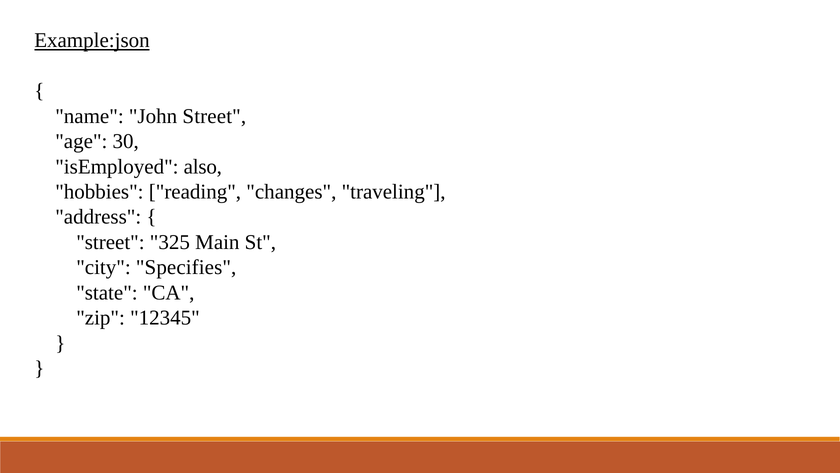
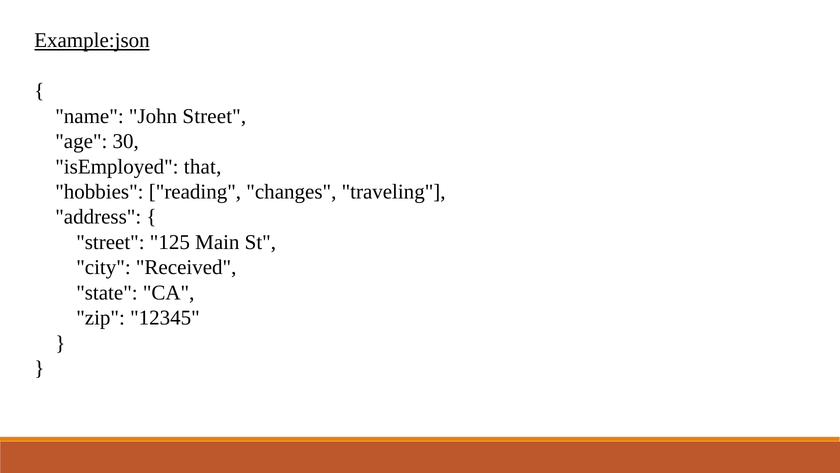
also: also -> that
325: 325 -> 125
Specifies: Specifies -> Received
